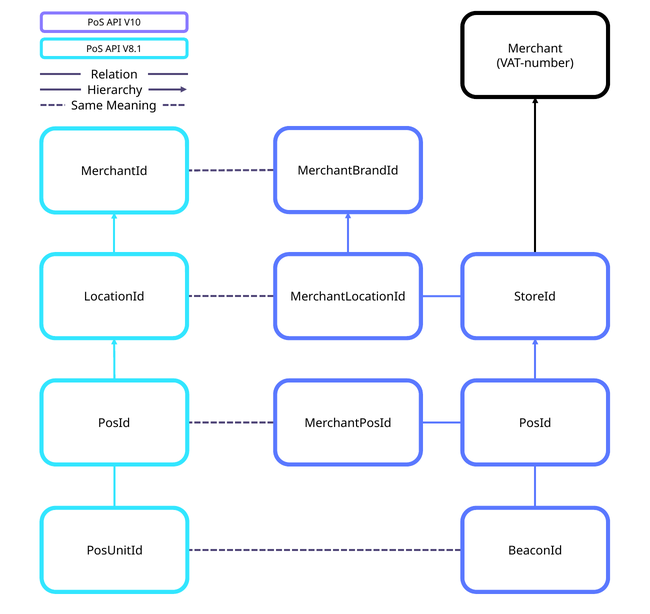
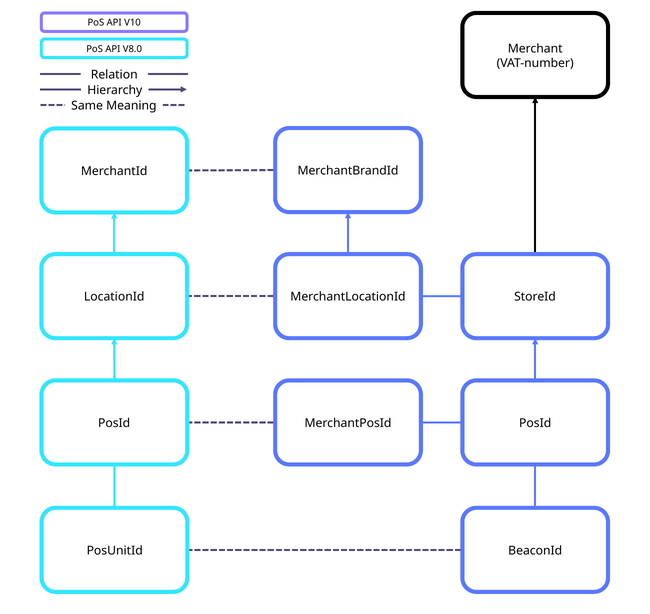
V8.1: V8.1 -> V8.0
